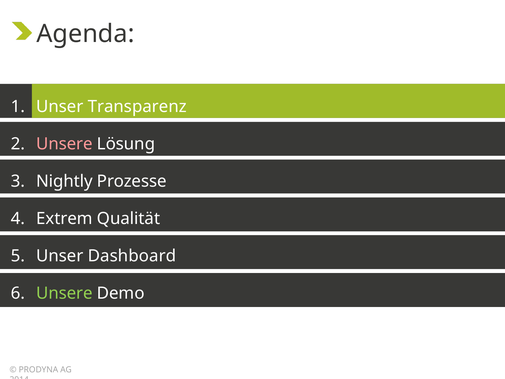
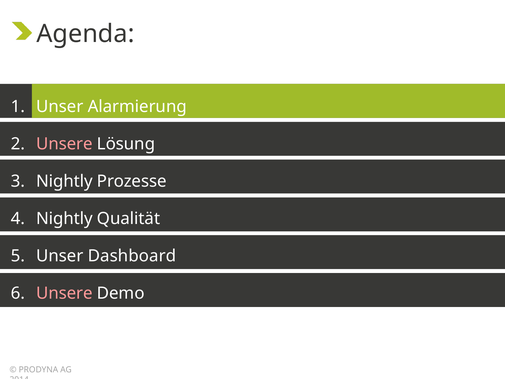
Transparenz: Transparenz -> Alarmierung
Extrem at (64, 218): Extrem -> Nightly
Unsere at (64, 293) colour: light green -> pink
